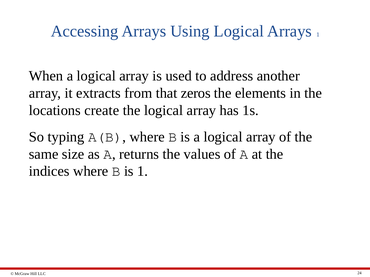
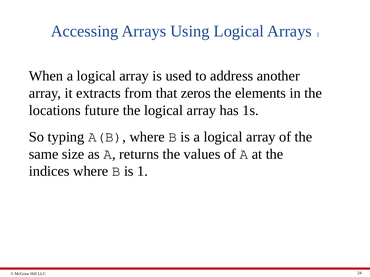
create: create -> future
